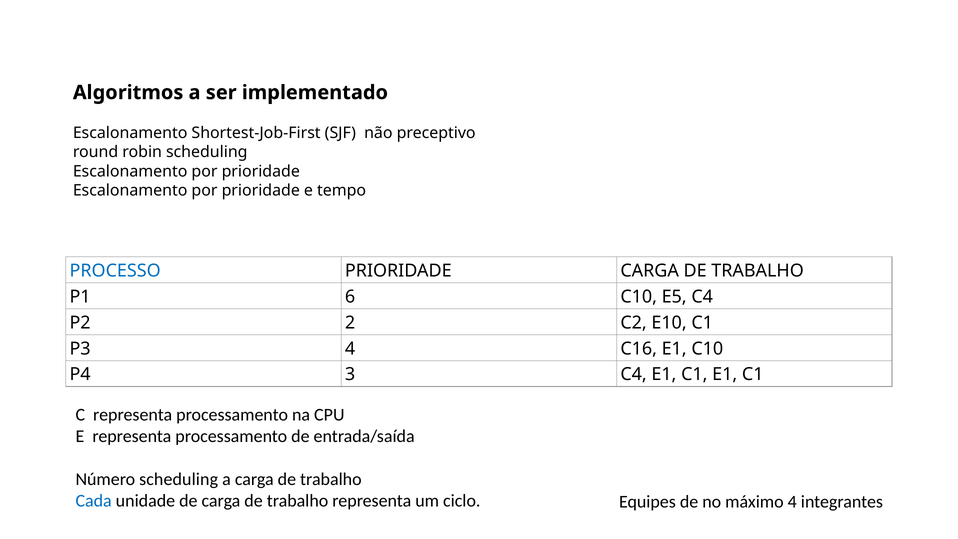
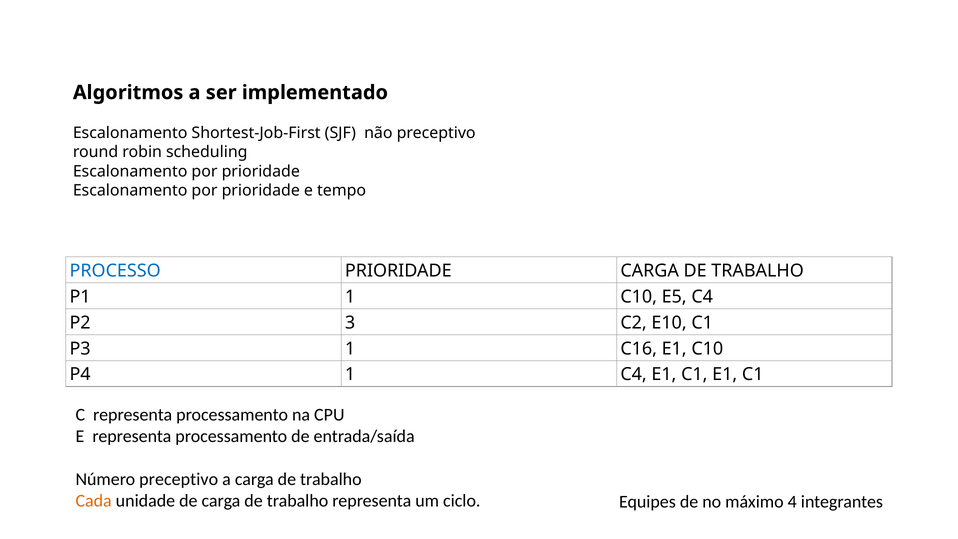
P1 6: 6 -> 1
2: 2 -> 3
P3 4: 4 -> 1
P4 3: 3 -> 1
Número scheduling: scheduling -> preceptivo
Cada colour: blue -> orange
